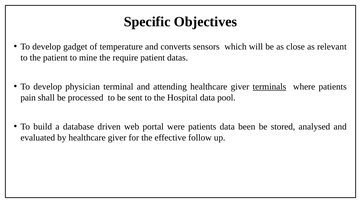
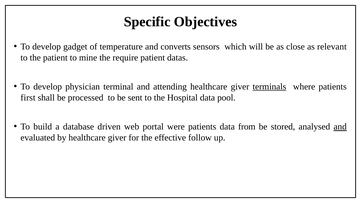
pain: pain -> first
been: been -> from
and at (340, 127) underline: none -> present
